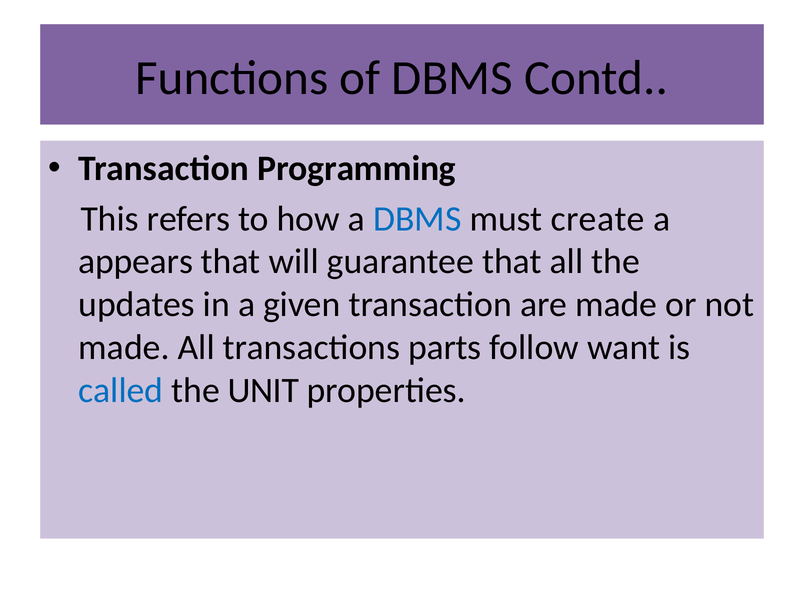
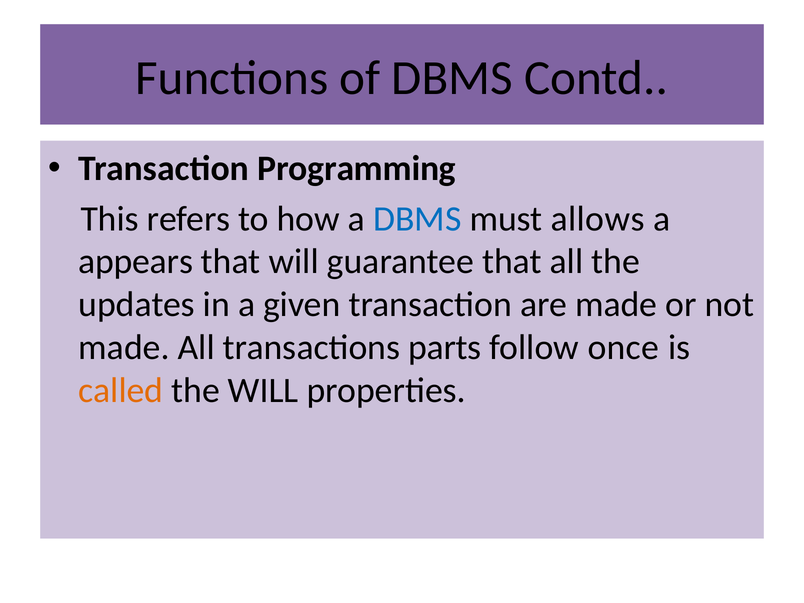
create: create -> allows
want: want -> once
called colour: blue -> orange
the UNIT: UNIT -> WILL
